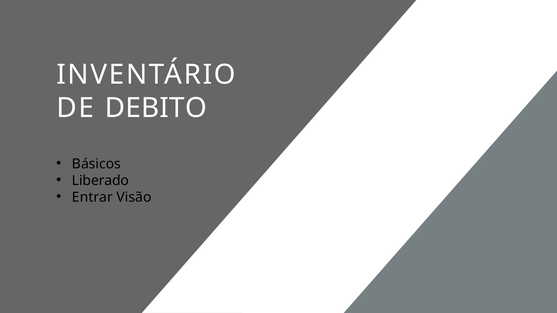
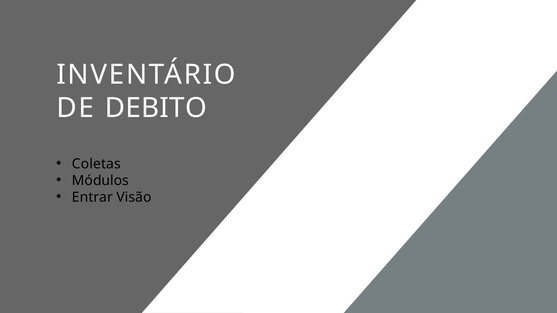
Básicos: Básicos -> Coletas
Liberado: Liberado -> Módulos
